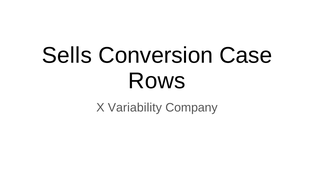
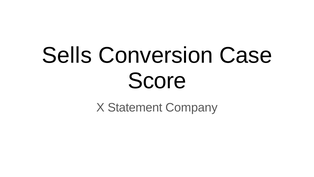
Rows: Rows -> Score
Variability: Variability -> Statement
